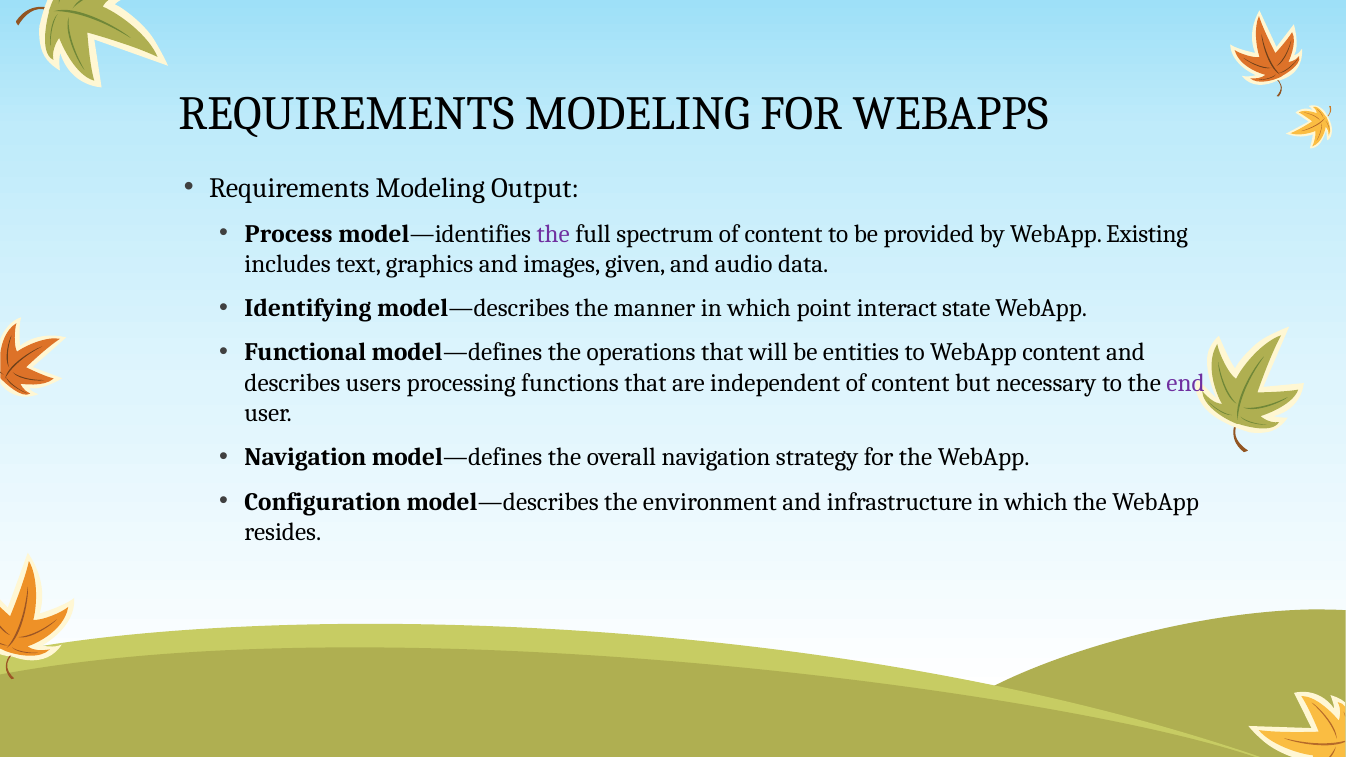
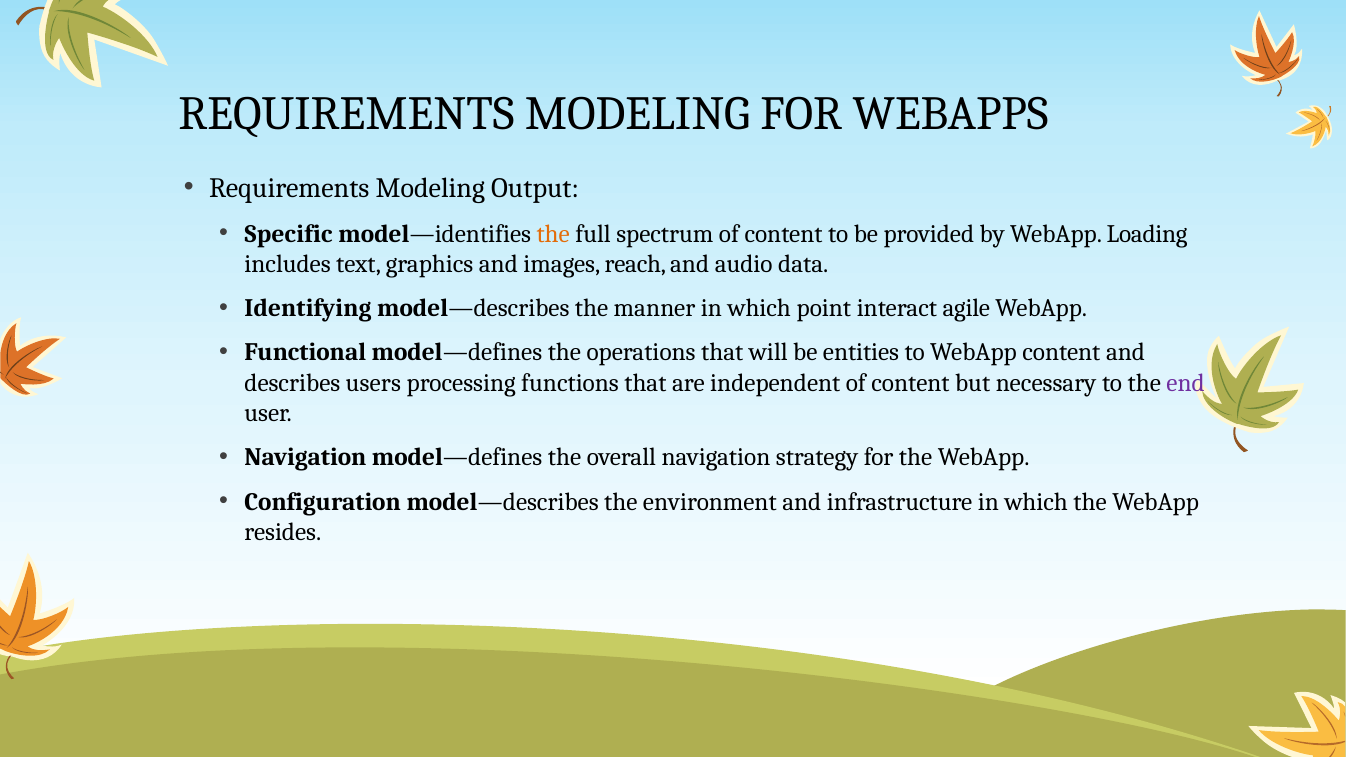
Process: Process -> Specific
the at (553, 234) colour: purple -> orange
Existing: Existing -> Loading
given: given -> reach
state: state -> agile
